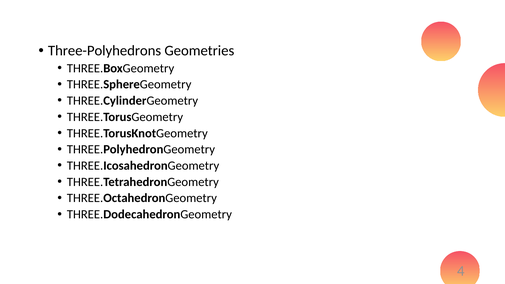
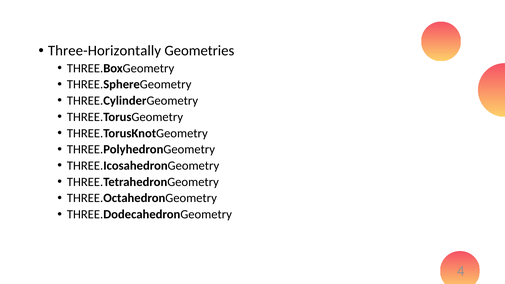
Three-Polyhedrons: Three-Polyhedrons -> Three-Horizontally
